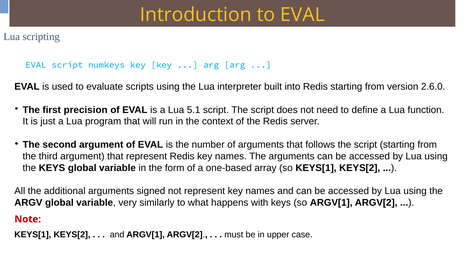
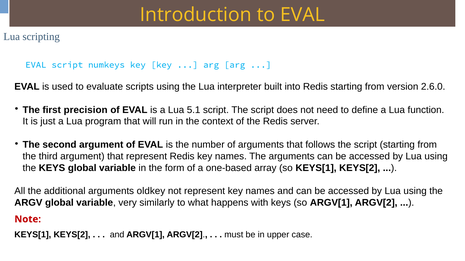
signed: signed -> oldkey
